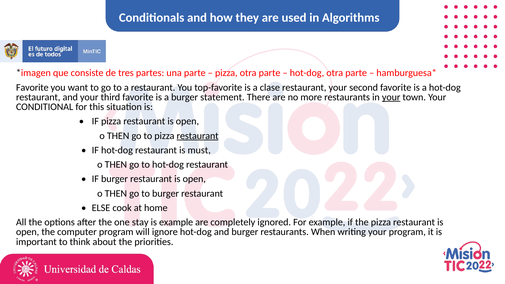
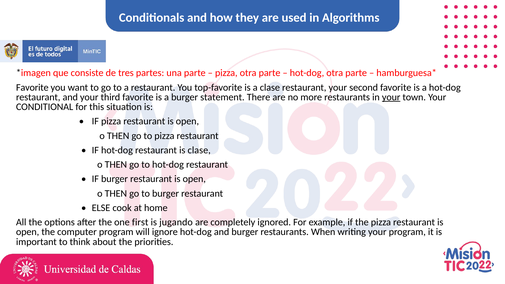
restaurant at (198, 136) underline: present -> none
is must: must -> clase
stay: stay -> first
is example: example -> jugando
